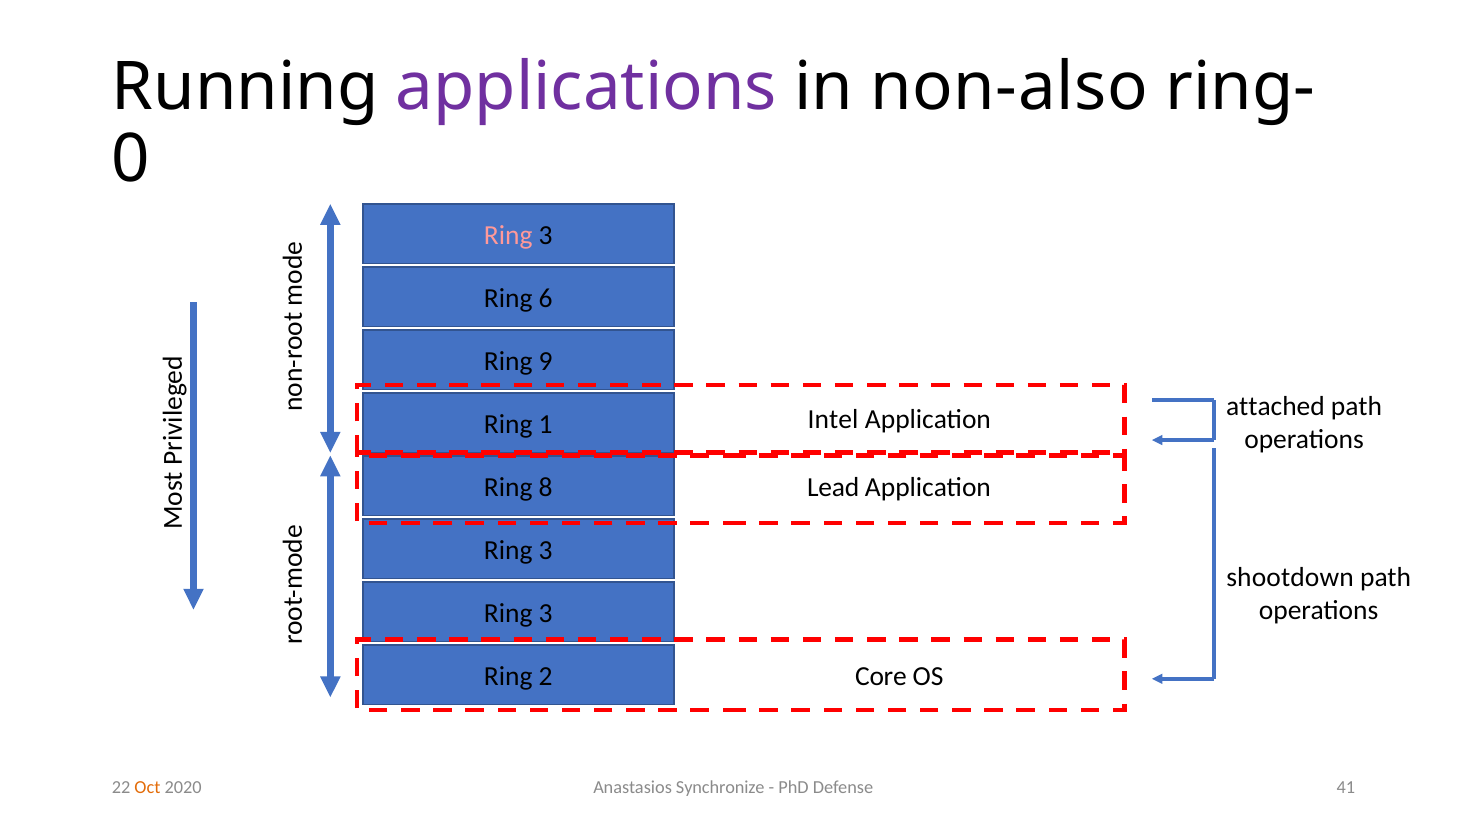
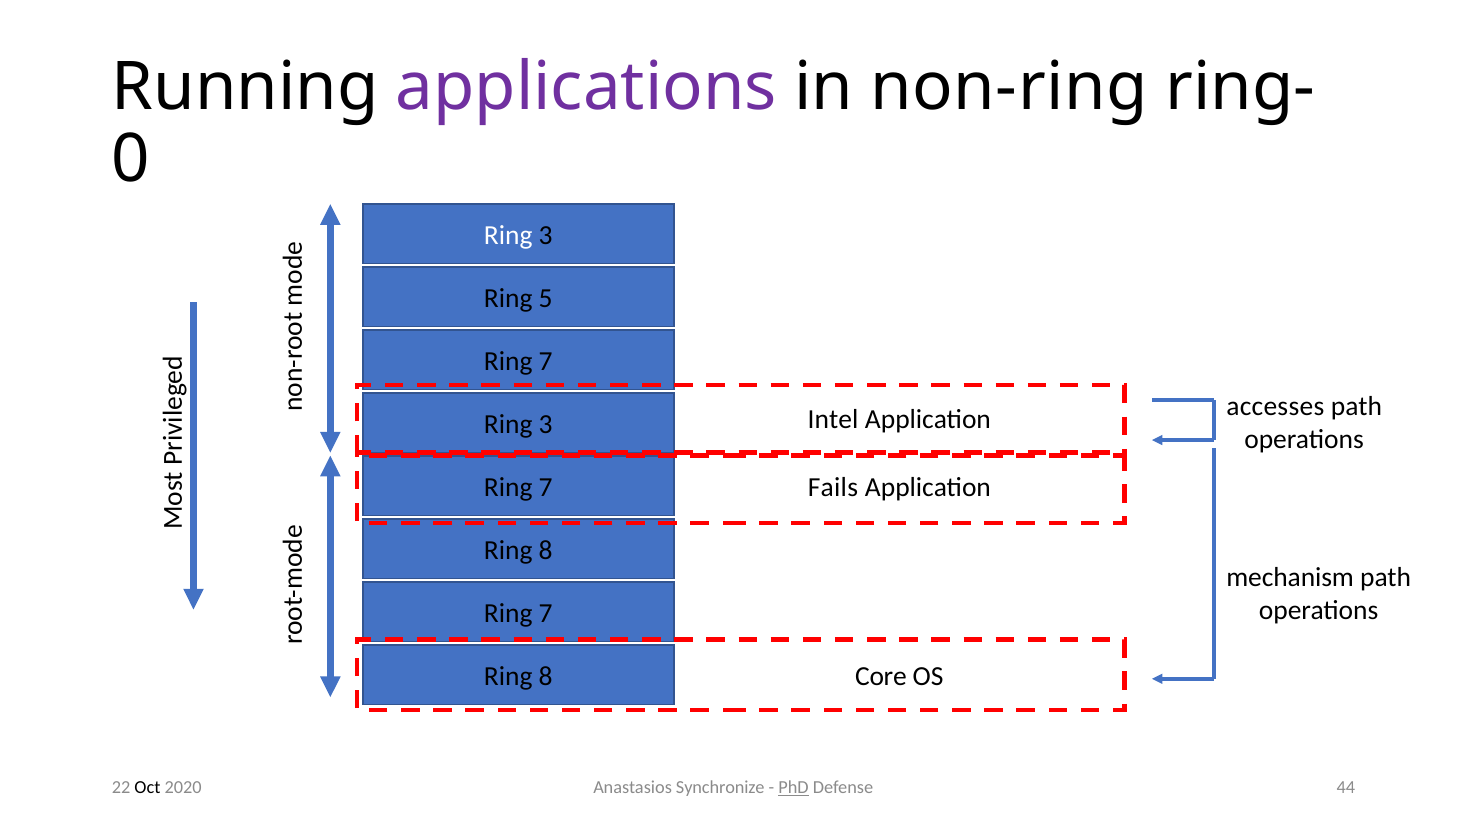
non-also: non-also -> non-ring
Ring at (508, 236) colour: pink -> white
6: 6 -> 5
9 at (546, 362): 9 -> 7
attached: attached -> accesses
1 at (546, 424): 1 -> 3
8 at (546, 488): 8 -> 7
Lead: Lead -> Fails
3 at (546, 551): 3 -> 8
shootdown: shootdown -> mechanism
3 at (546, 614): 3 -> 7
2 at (546, 677): 2 -> 8
PhD underline: none -> present
41: 41 -> 44
Oct colour: orange -> black
